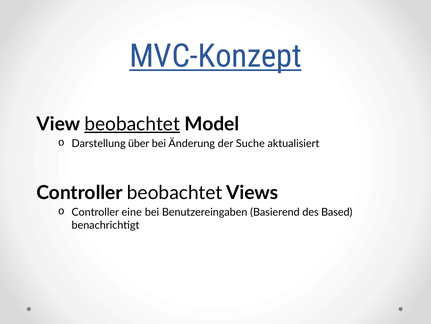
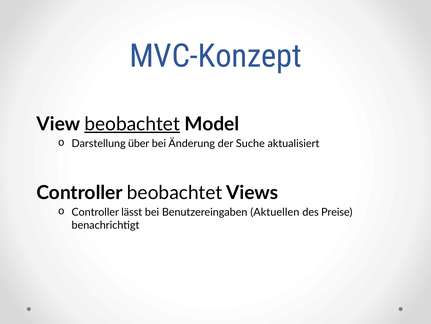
MVC-Konzept underline: present -> none
eine: eine -> lässt
Basierend: Basierend -> Aktuellen
Based: Based -> Preise
